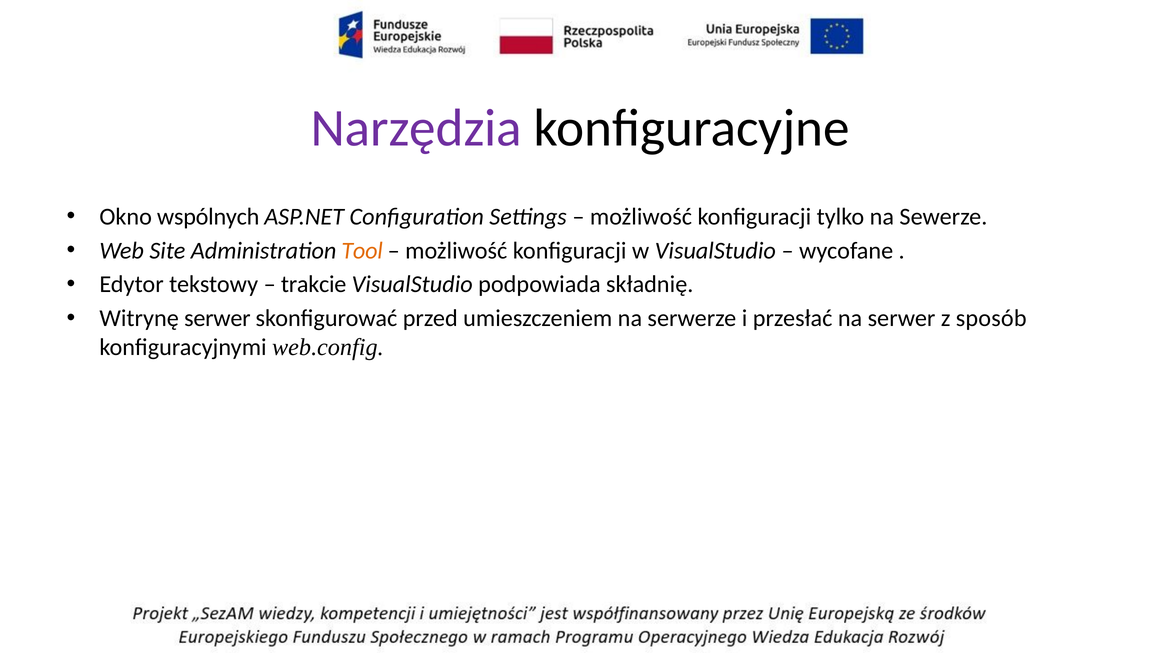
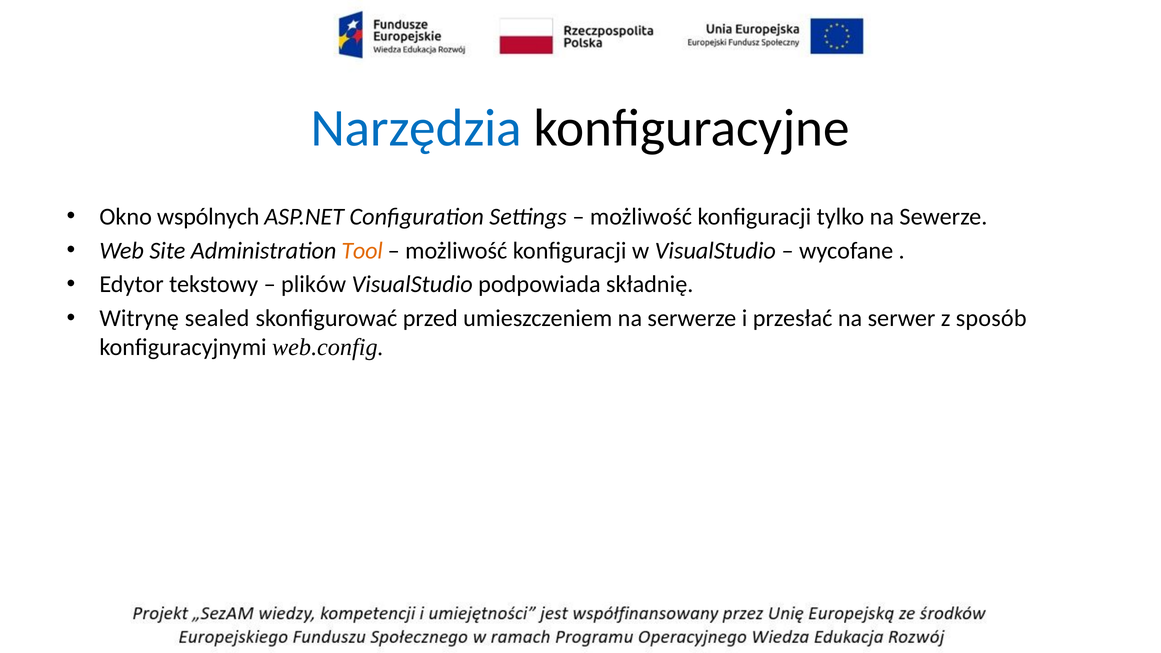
Narzędzia colour: purple -> blue
trakcie: trakcie -> plików
Witrynę serwer: serwer -> sealed
